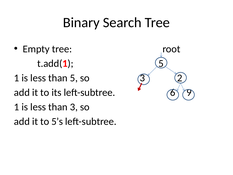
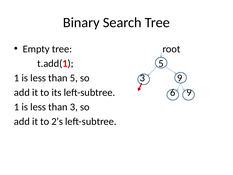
2 at (180, 78): 2 -> 9
5’s: 5’s -> 2’s
